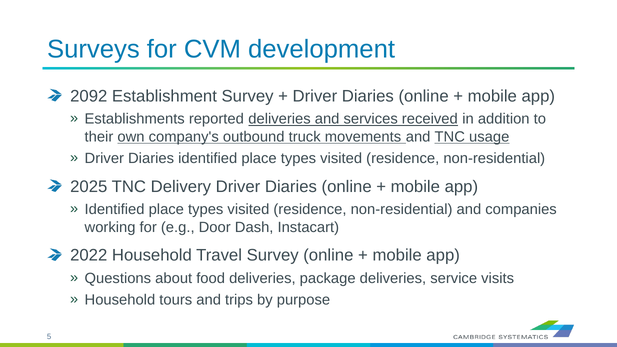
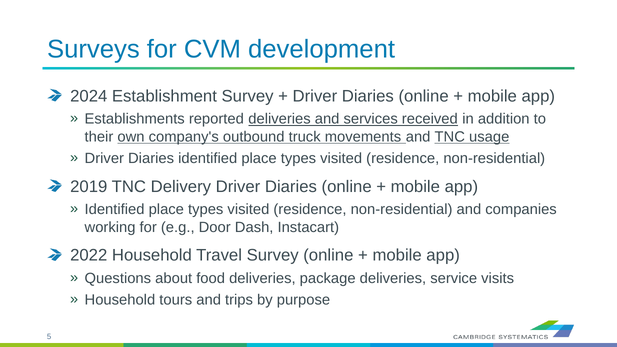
2092: 2092 -> 2024
2025: 2025 -> 2019
